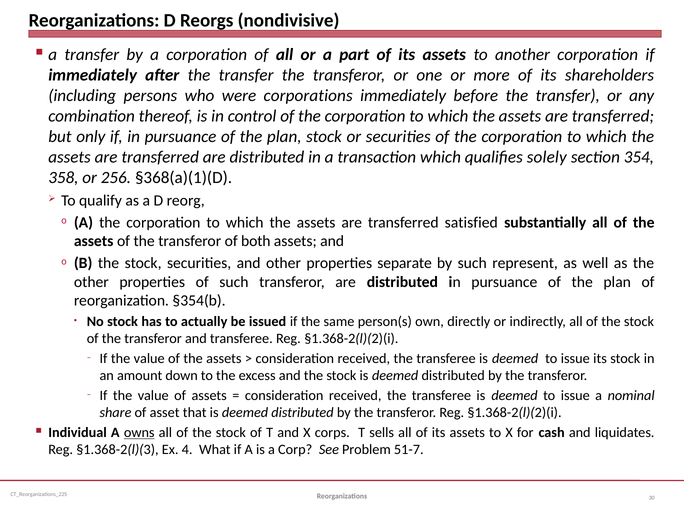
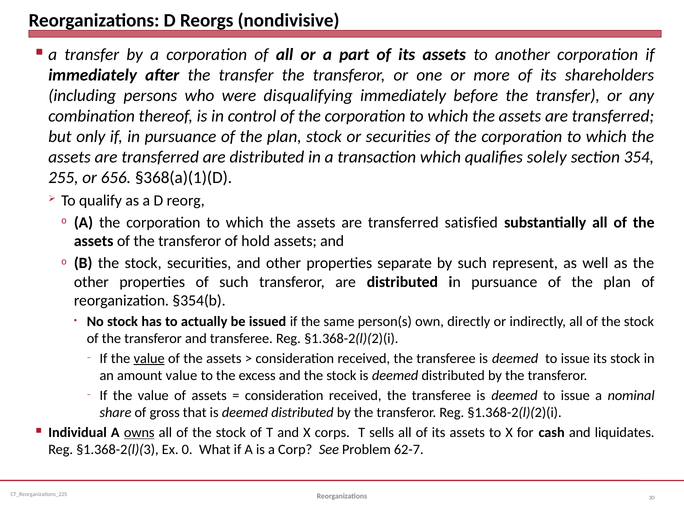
corporations: corporations -> disqualifying
358: 358 -> 255
256: 256 -> 656
both: both -> hold
value at (149, 359) underline: none -> present
amount down: down -> value
asset: asset -> gross
4: 4 -> 0
51-7: 51-7 -> 62-7
